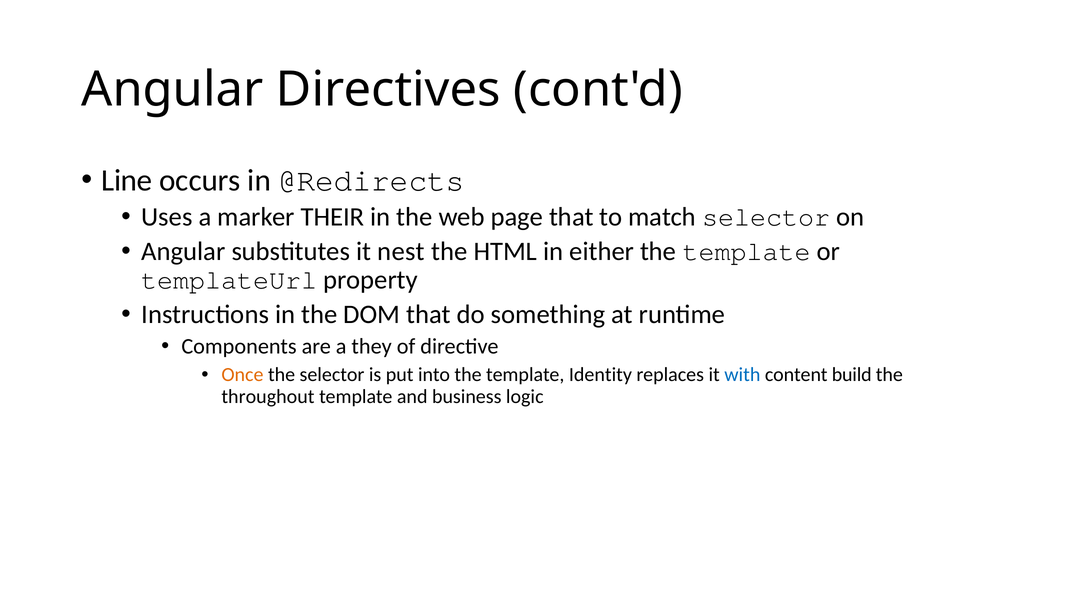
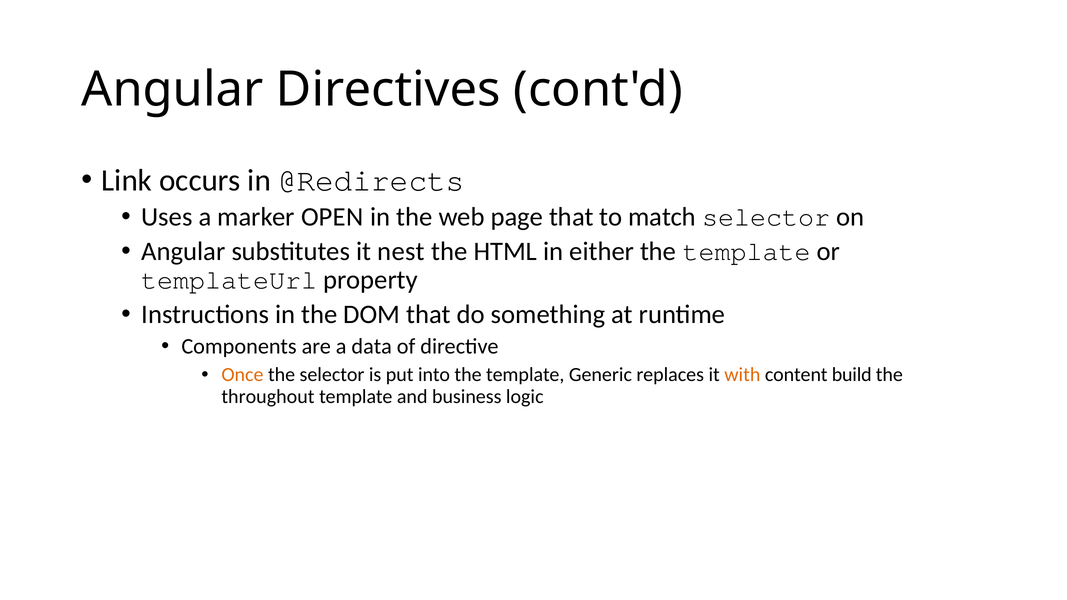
Line: Line -> Link
THEIR: THEIR -> OPEN
they: they -> data
Identity: Identity -> Generic
with colour: blue -> orange
